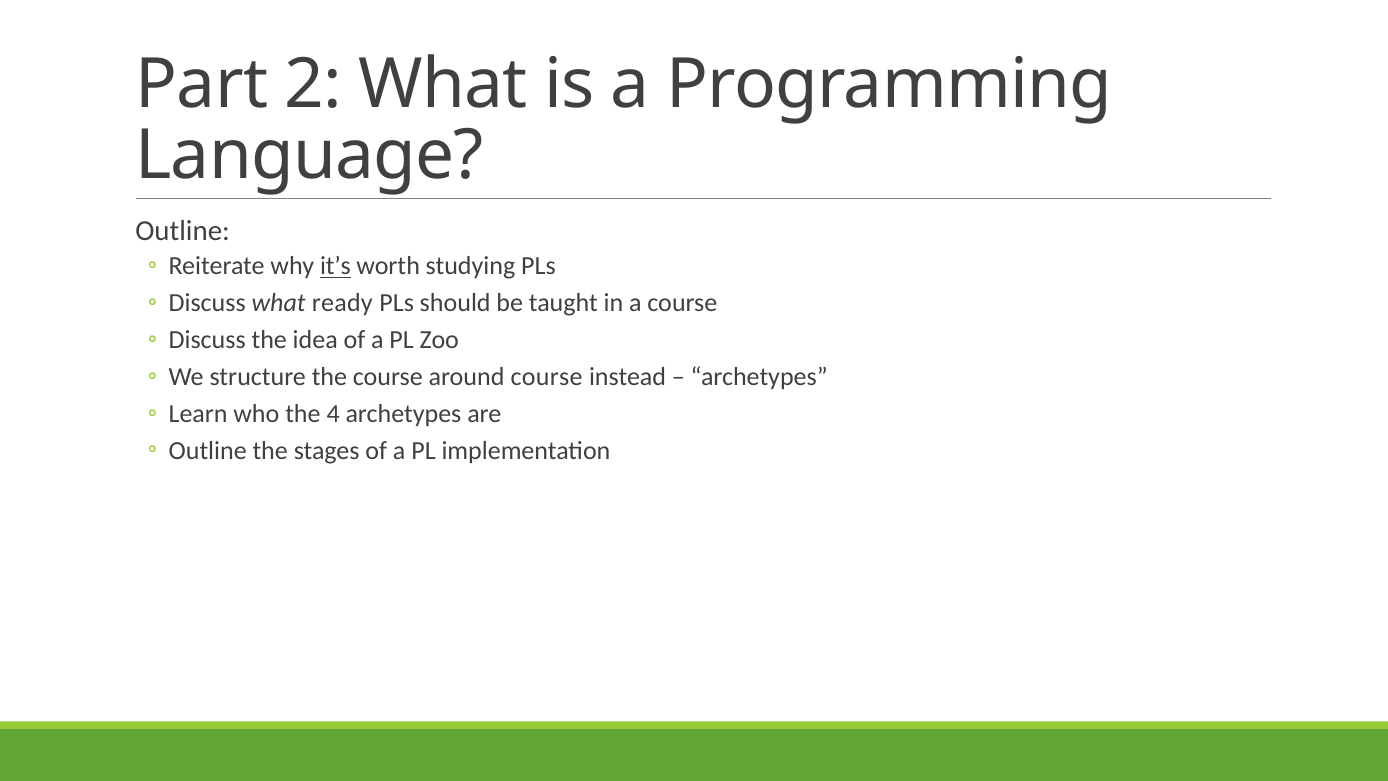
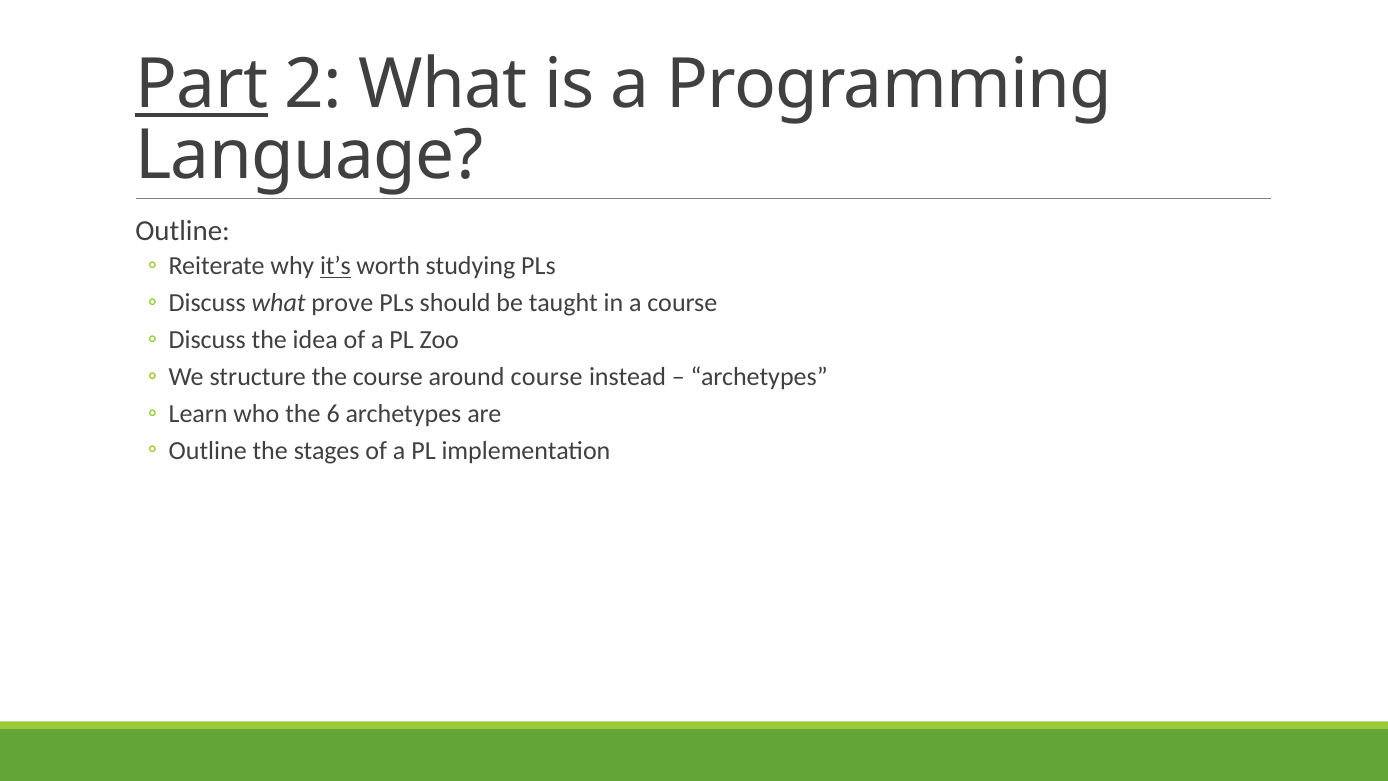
Part underline: none -> present
ready: ready -> prove
4: 4 -> 6
